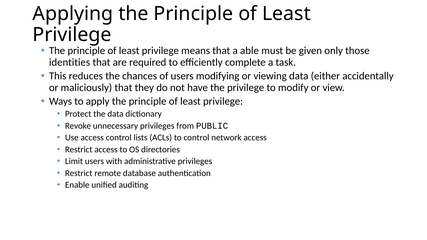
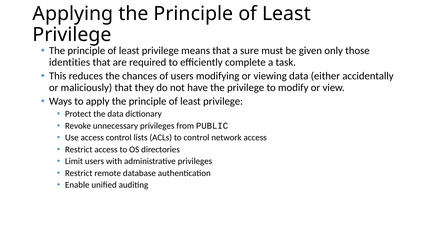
able: able -> sure
